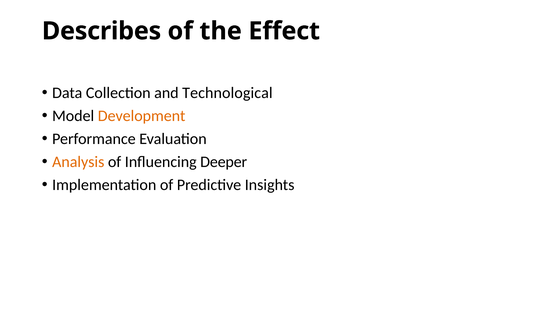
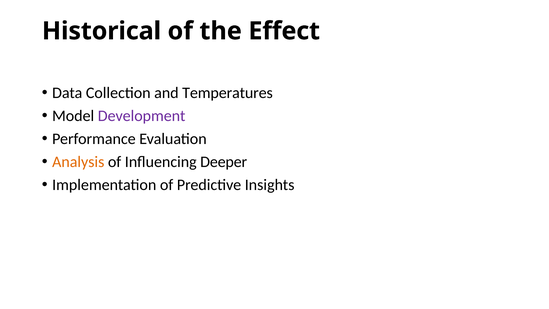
Describes: Describes -> Historical
Technological: Technological -> Temperatures
Development colour: orange -> purple
